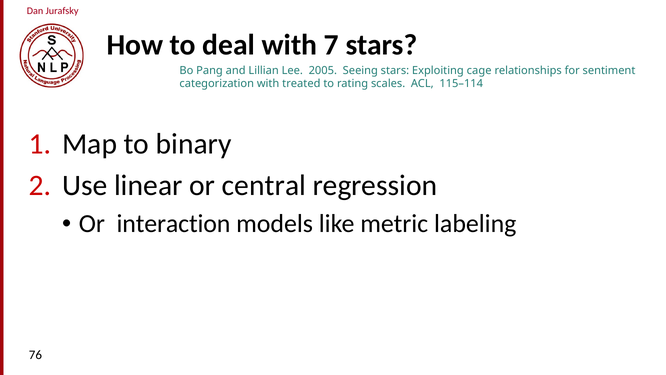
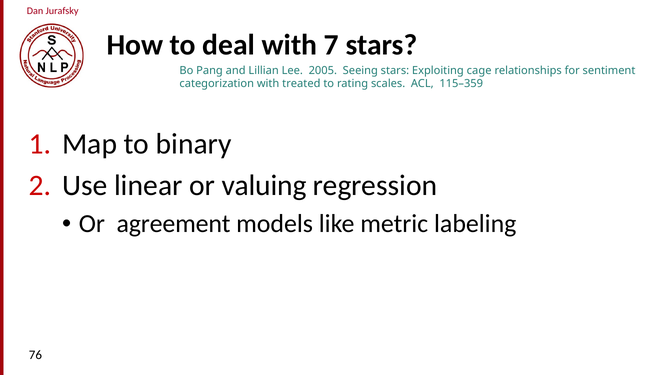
115–114: 115–114 -> 115–359
central: central -> valuing
interaction: interaction -> agreement
